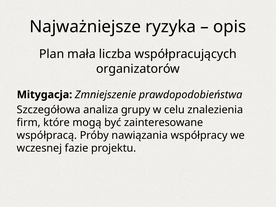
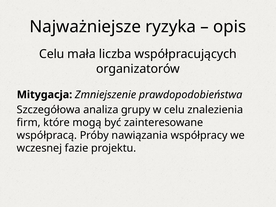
Plan at (52, 54): Plan -> Celu
